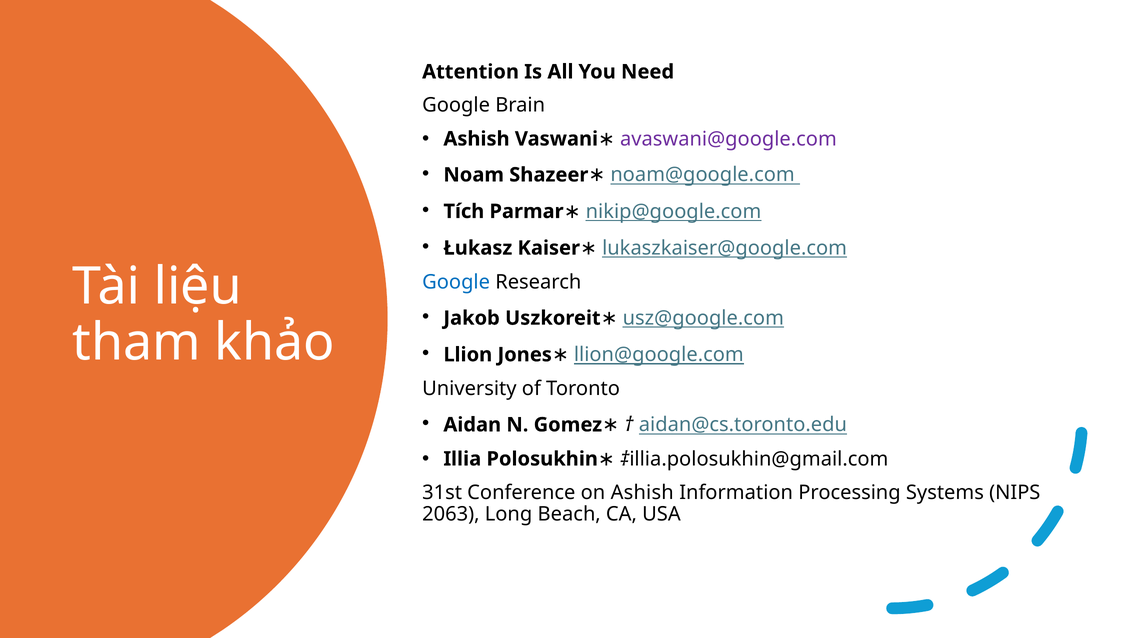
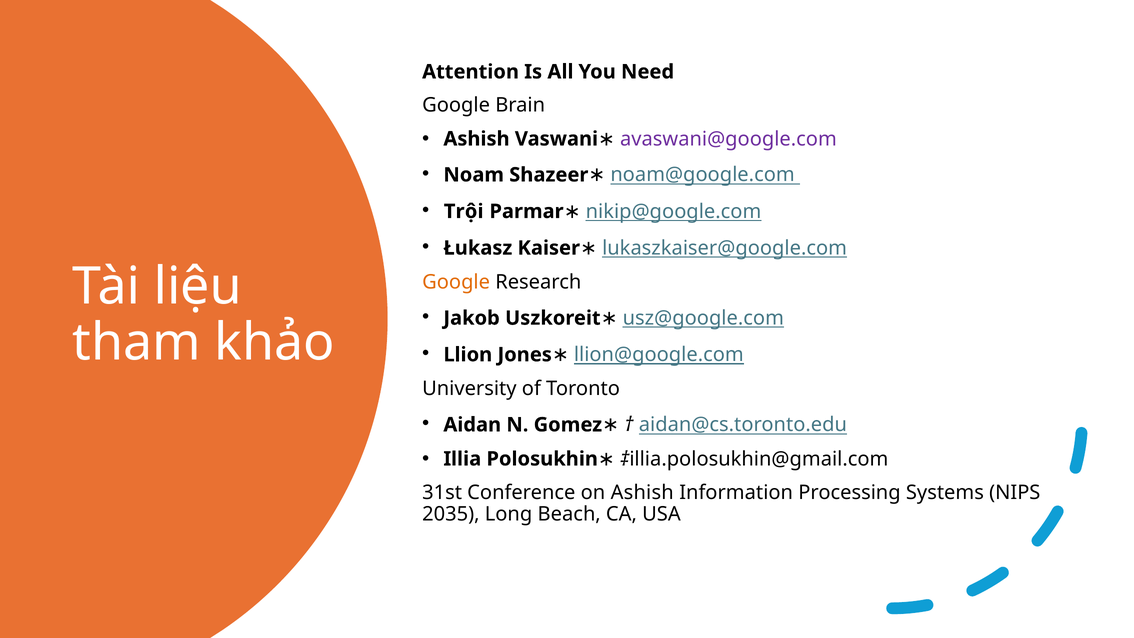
Tích: Tích -> Trội
Google at (456, 282) colour: blue -> orange
2063: 2063 -> 2035
